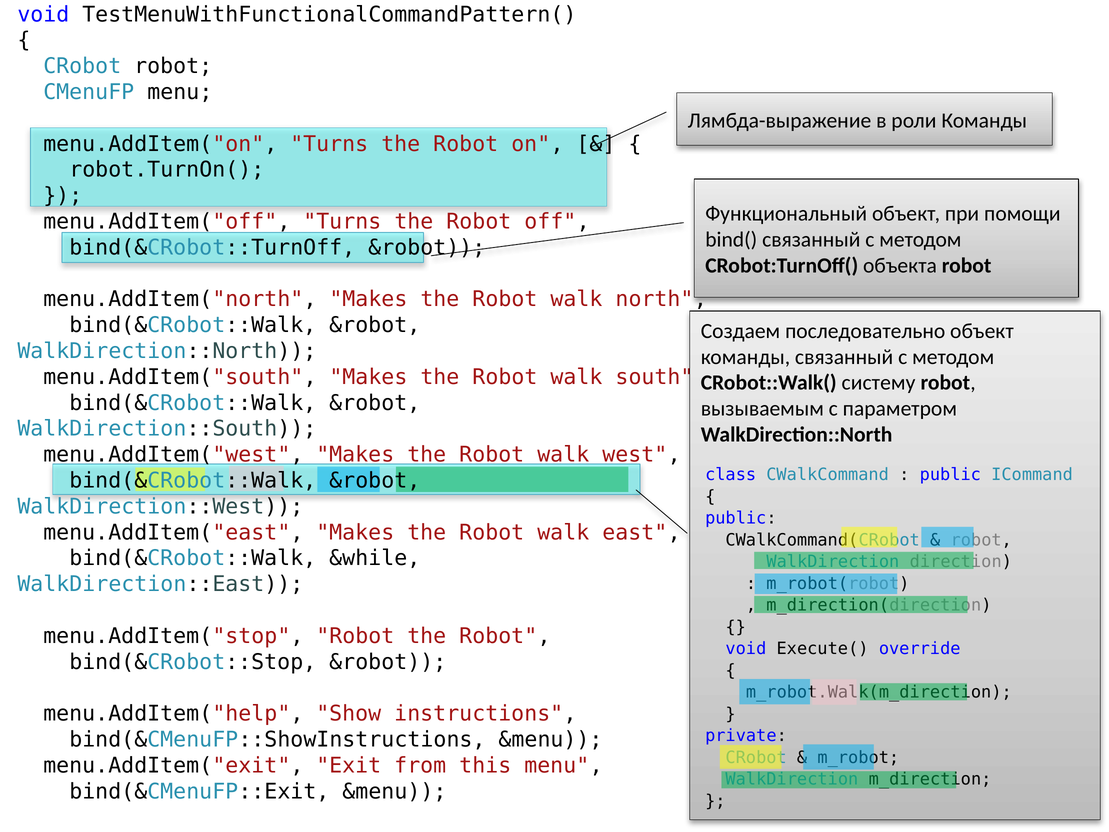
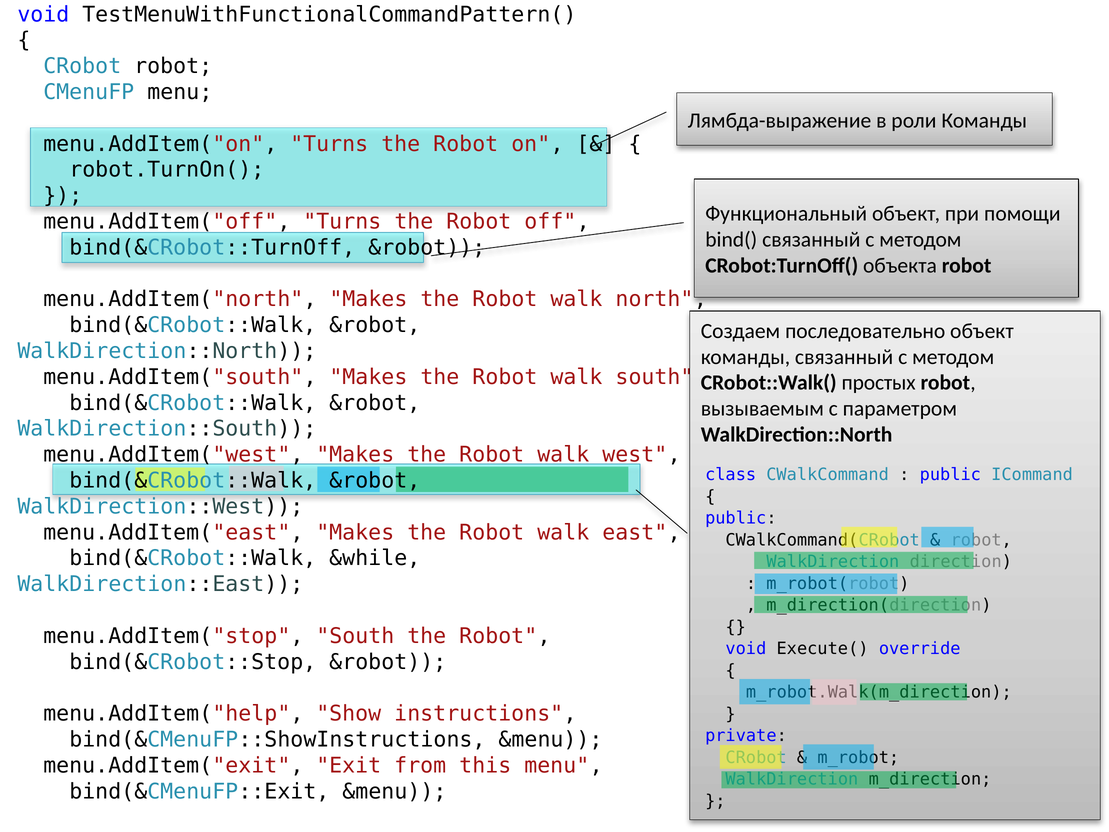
систему: систему -> простых
menu.AddItem("stop Robot: Robot -> South
